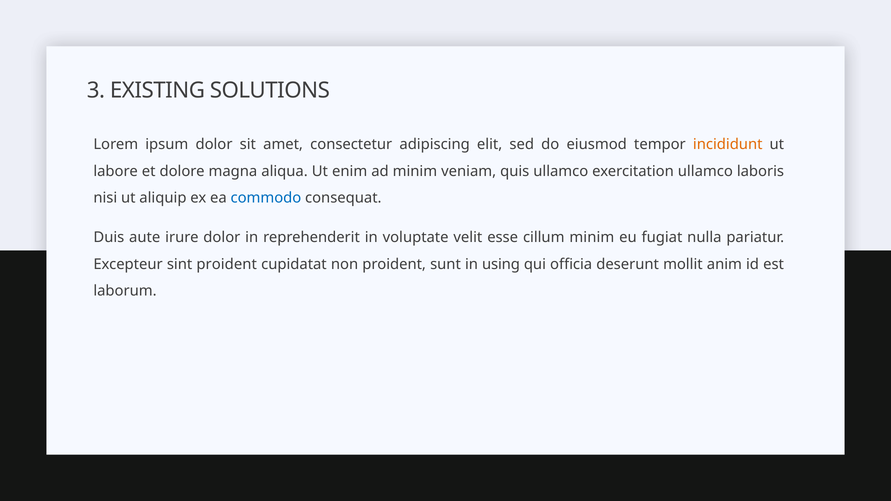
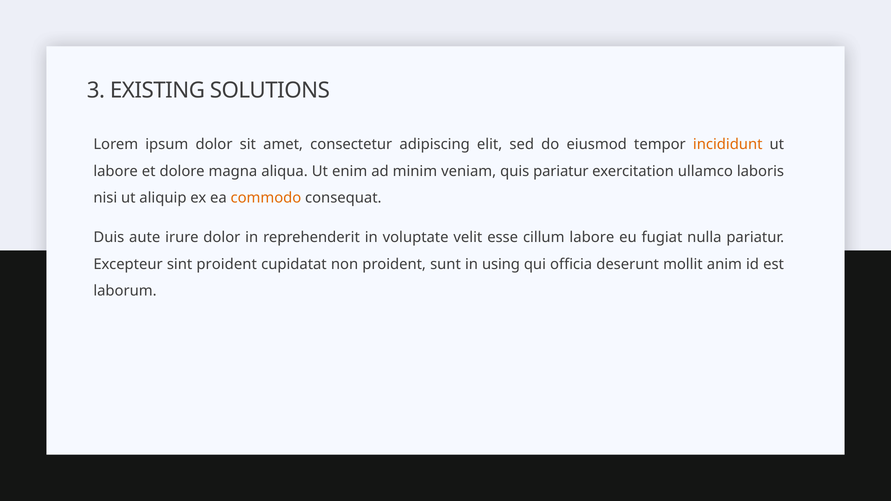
quis ullamco: ullamco -> pariatur
commodo colour: blue -> orange
cillum minim: minim -> labore
